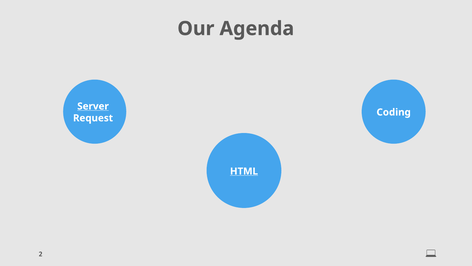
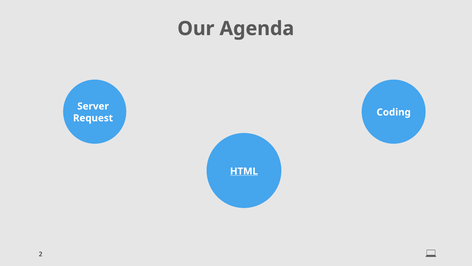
Server underline: present -> none
